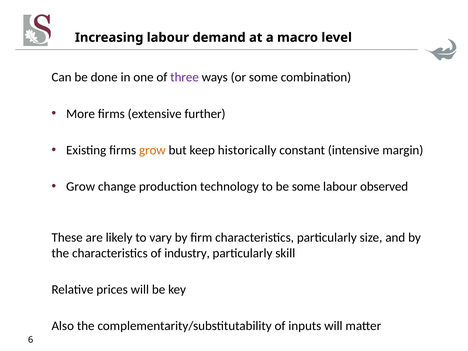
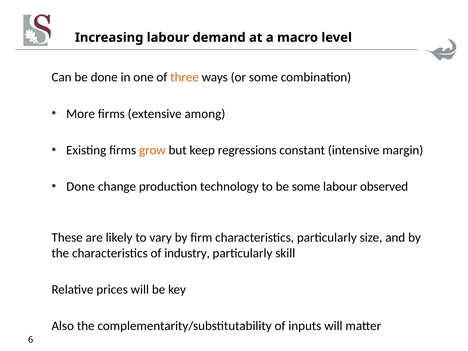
three colour: purple -> orange
further: further -> among
historically: historically -> regressions
Grow at (81, 187): Grow -> Done
